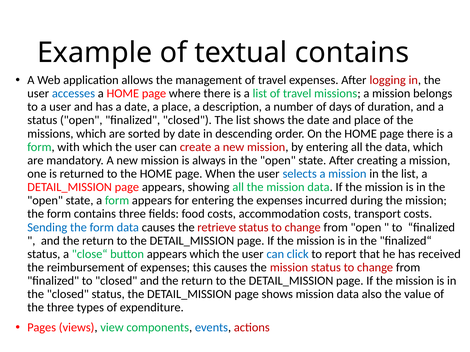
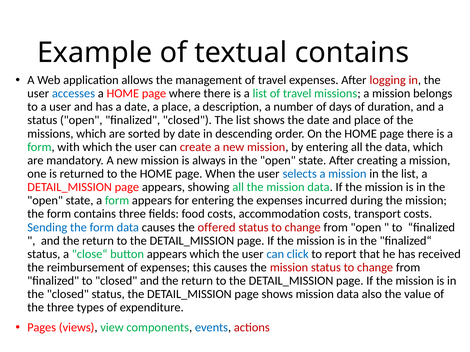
retrieve: retrieve -> offered
